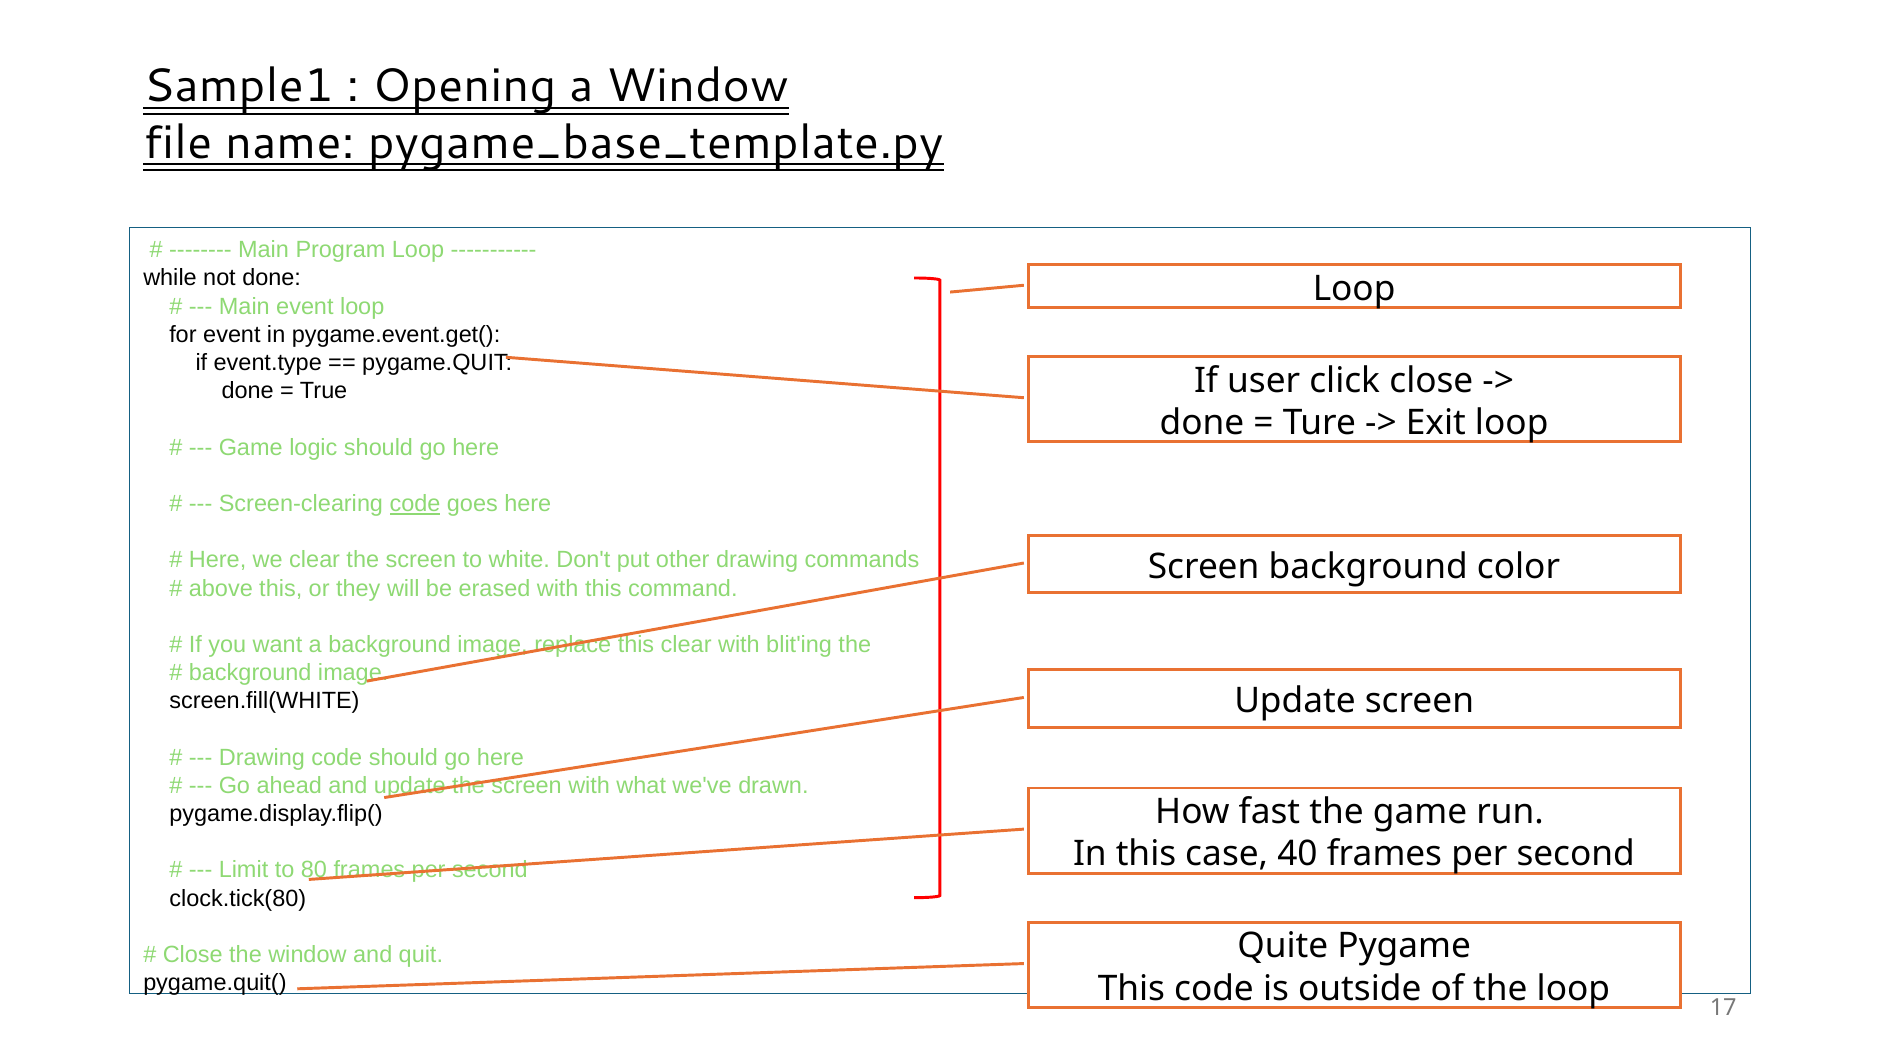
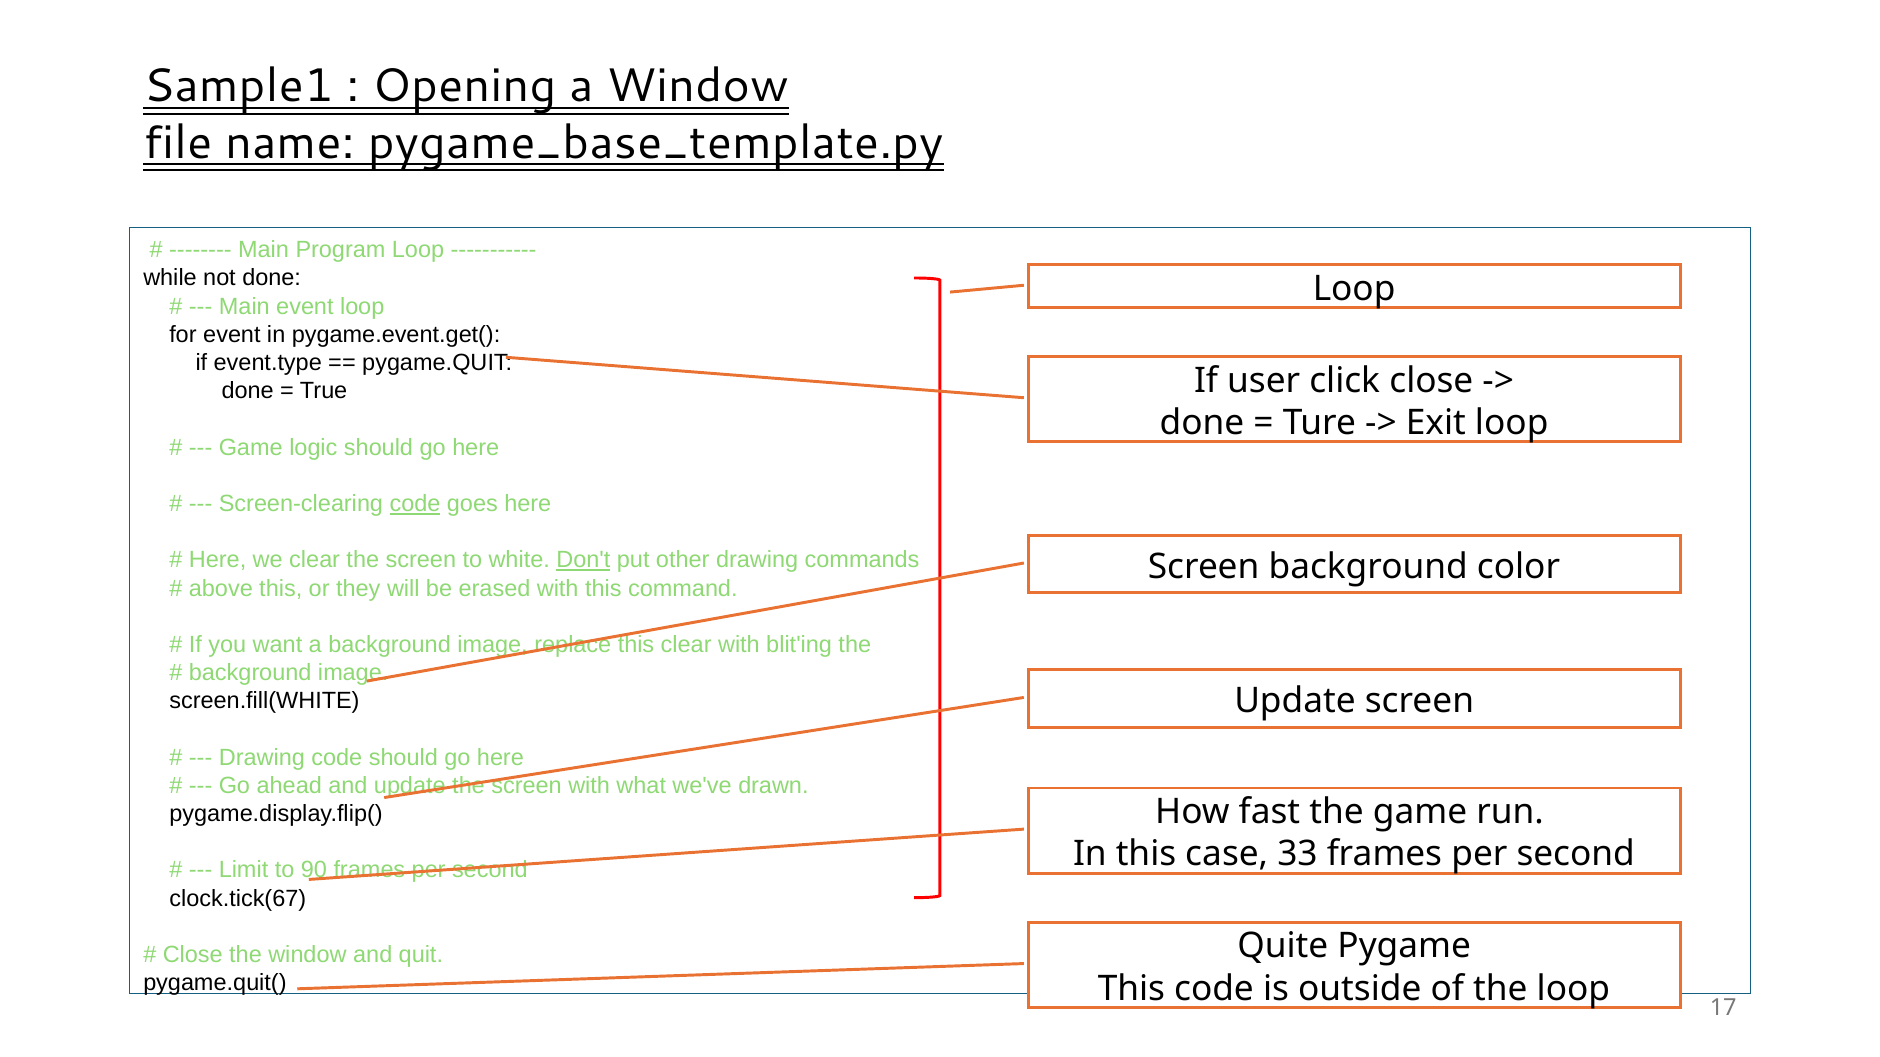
Don't underline: none -> present
40: 40 -> 33
80: 80 -> 90
clock.tick(80: clock.tick(80 -> clock.tick(67
